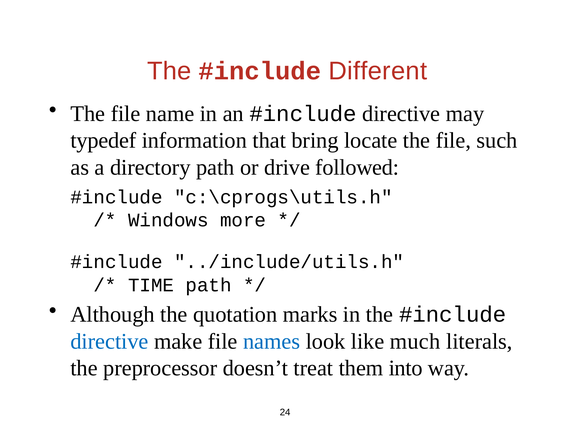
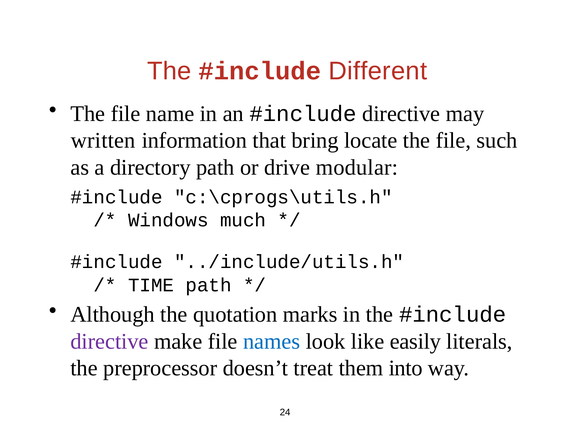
typedef: typedef -> written
followed: followed -> modular
more: more -> much
directive at (109, 342) colour: blue -> purple
much: much -> easily
